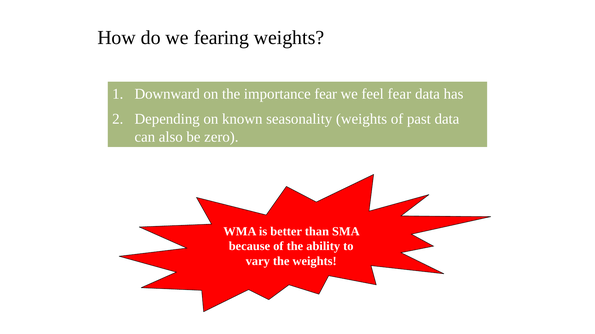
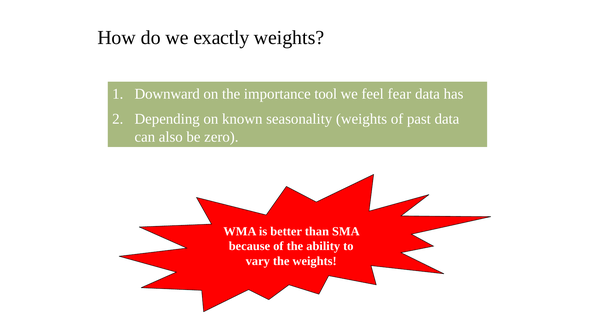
fearing: fearing -> exactly
importance fear: fear -> tool
